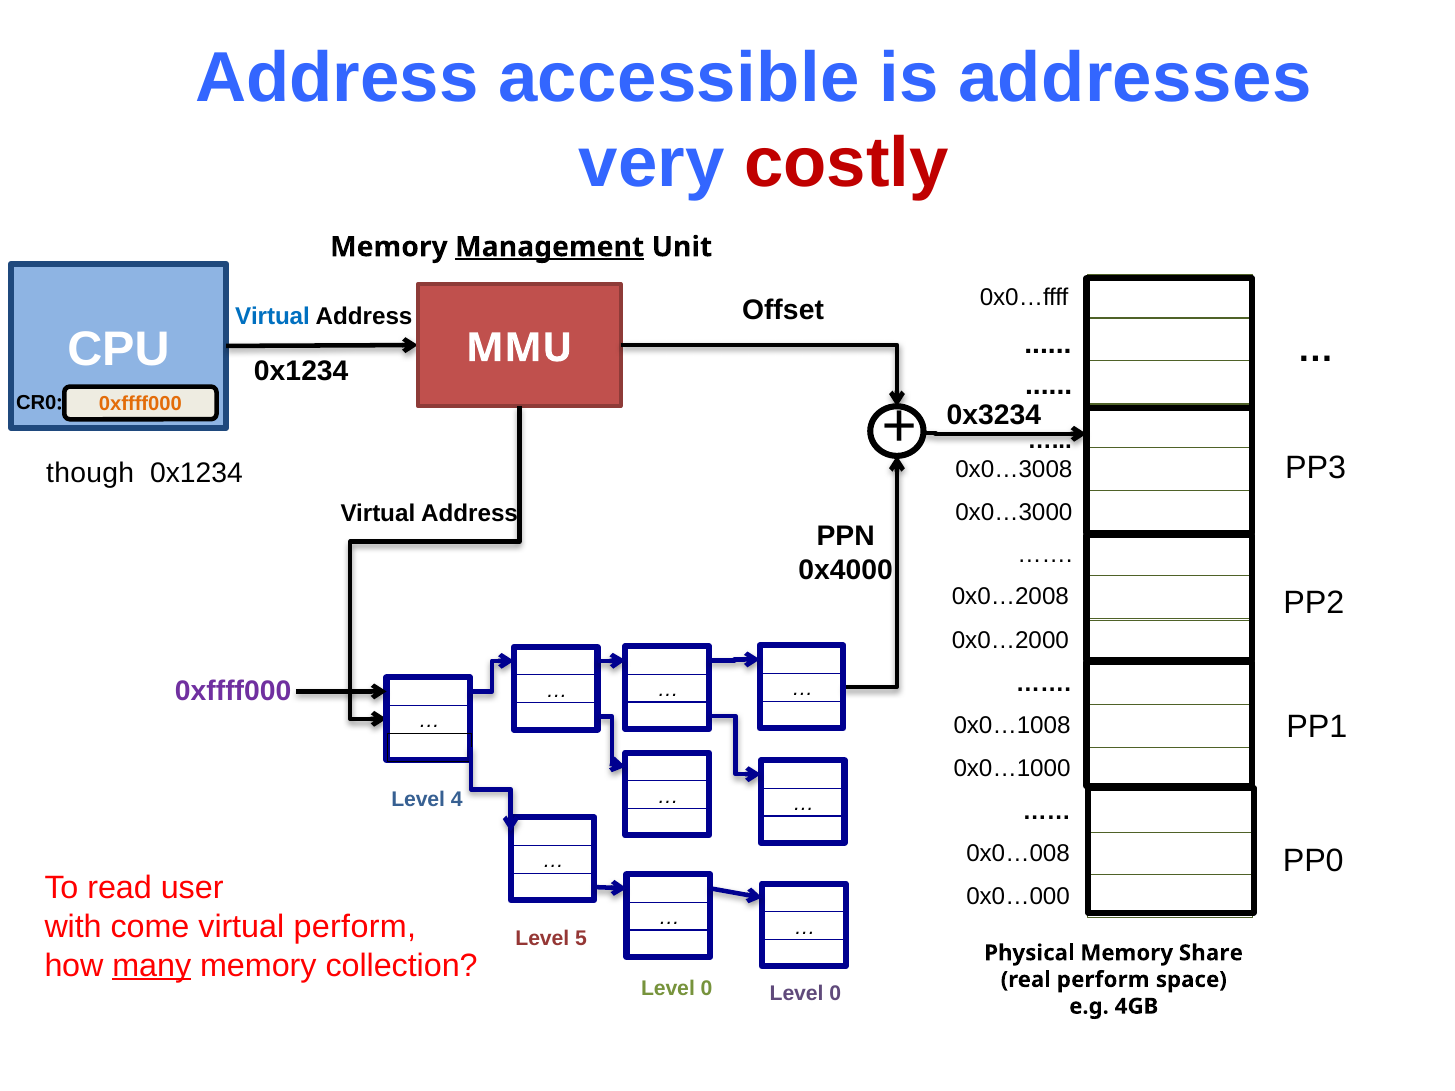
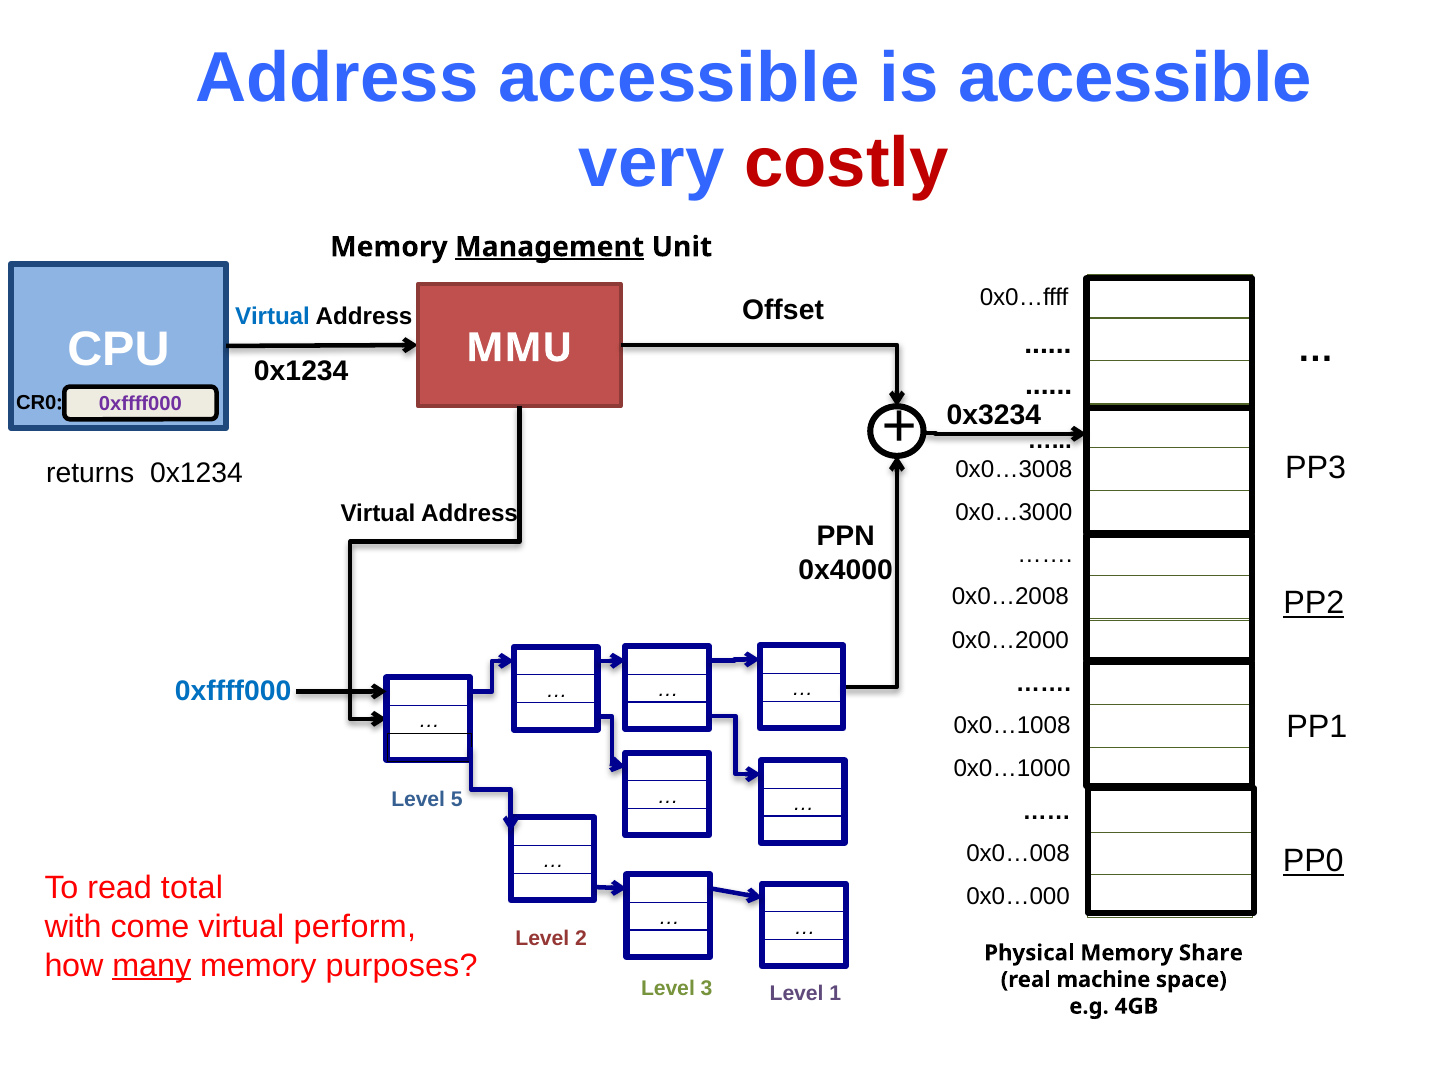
is addresses: addresses -> accessible
0xffff000 at (140, 404) colour: orange -> purple
though: though -> returns
PP2 underline: none -> present
0xffff000 at (233, 691) colour: purple -> blue
4: 4 -> 5
PP0 underline: none -> present
user: user -> total
5: 5 -> 2
collection: collection -> purposes
real perform: perform -> machine
0 at (707, 989): 0 -> 3
0 at (835, 994): 0 -> 1
